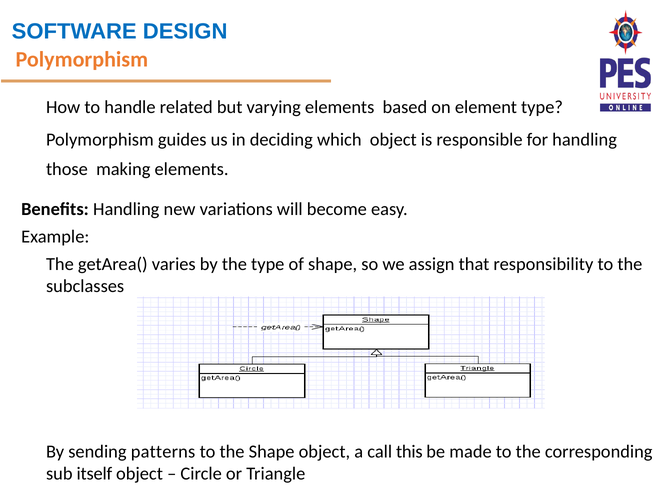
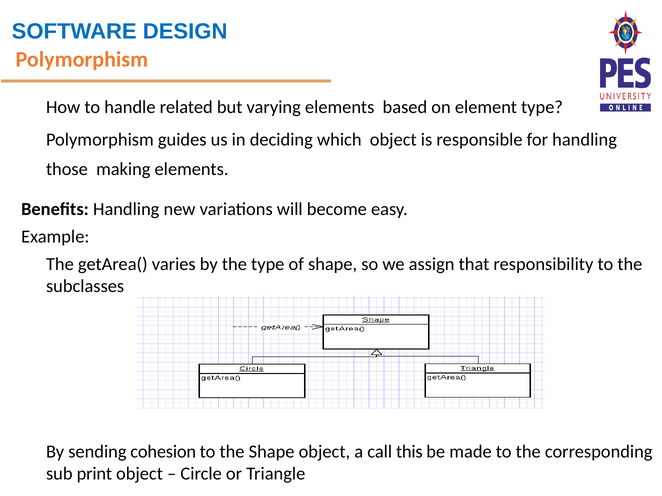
patterns: patterns -> cohesion
itself: itself -> print
